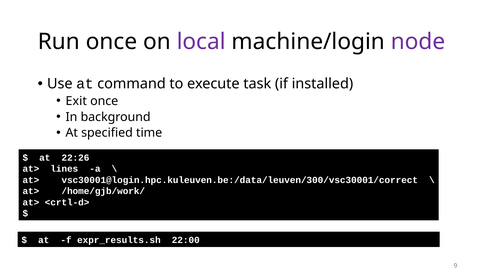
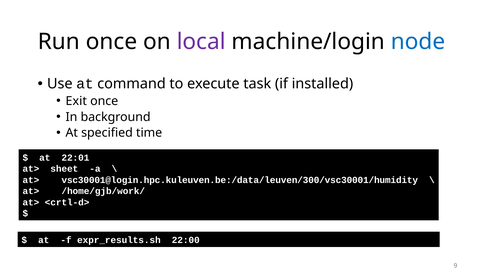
node colour: purple -> blue
22:26: 22:26 -> 22:01
lines: lines -> sheet
vsc30001@login.hpc.kuleuven.be:/data/leuven/300/vsc30001/correct: vsc30001@login.hpc.kuleuven.be:/data/leuven/300/vsc30001/correct -> vsc30001@login.hpc.kuleuven.be:/data/leuven/300/vsc30001/humidity
